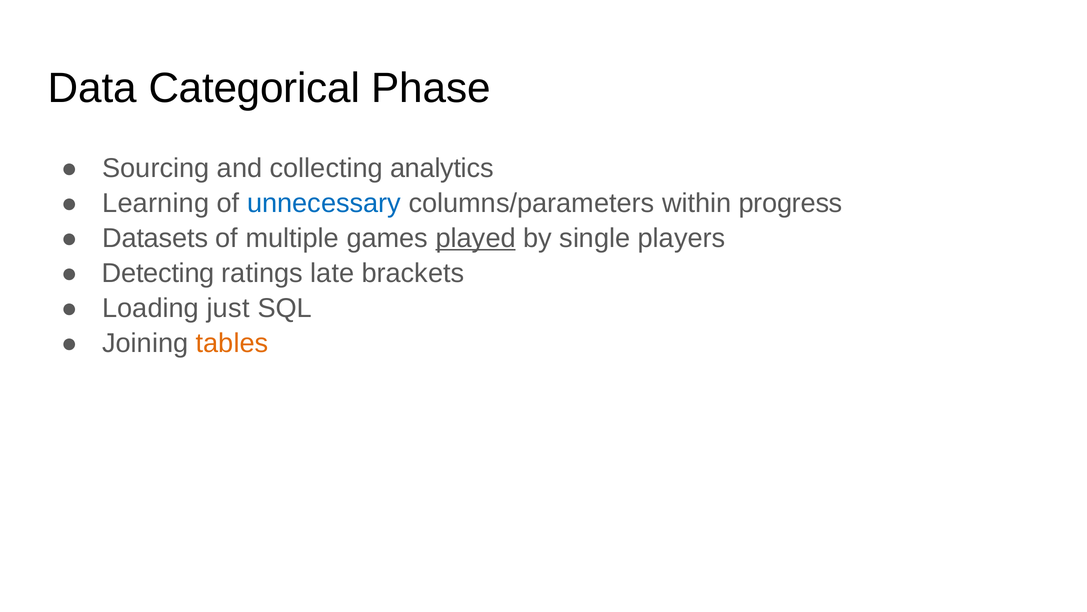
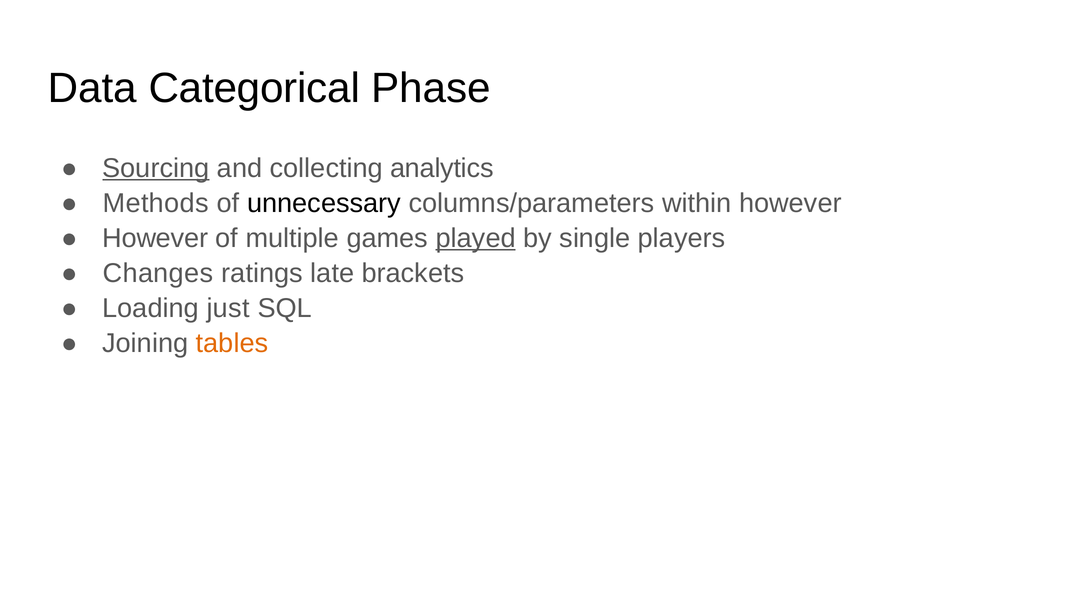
Sourcing underline: none -> present
Learning: Learning -> Methods
unnecessary colour: blue -> black
within progress: progress -> however
Datasets at (155, 238): Datasets -> However
Detecting: Detecting -> Changes
